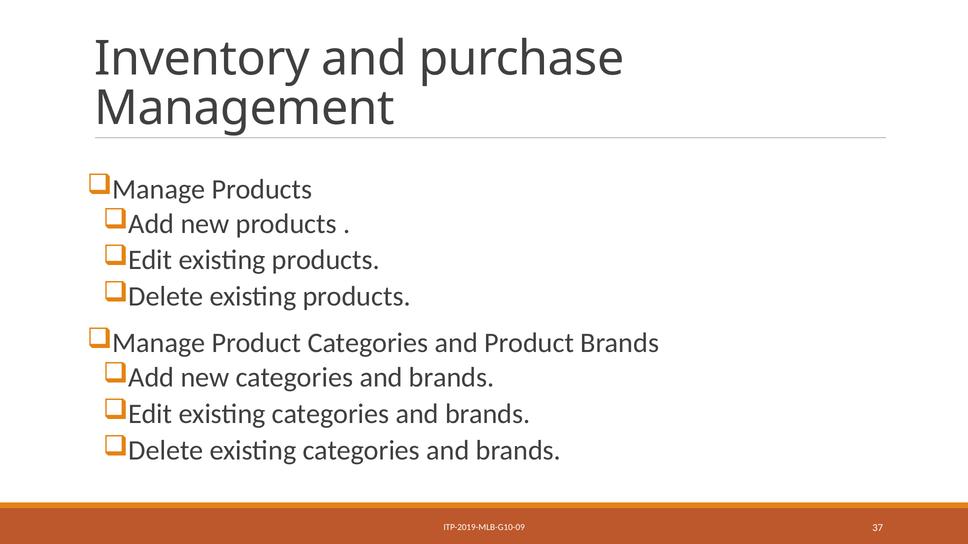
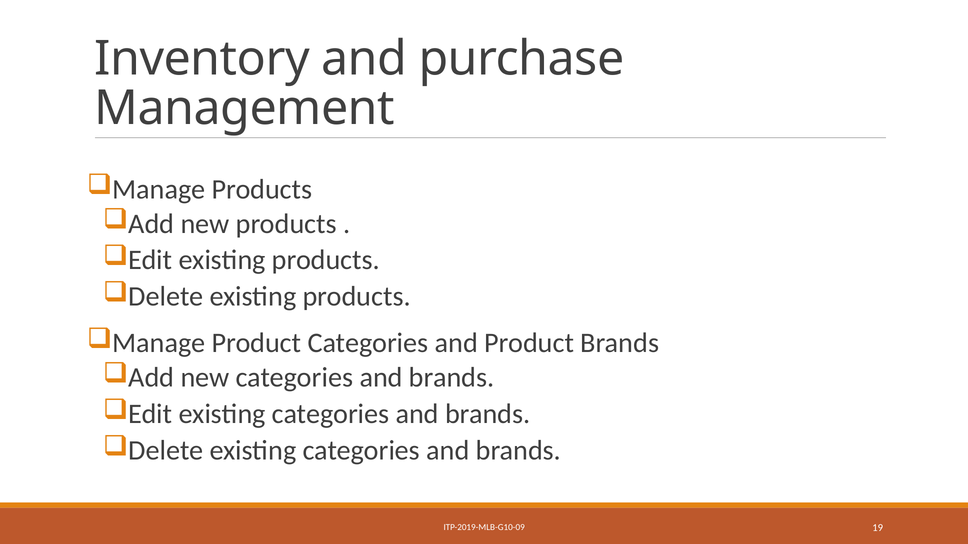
37: 37 -> 19
